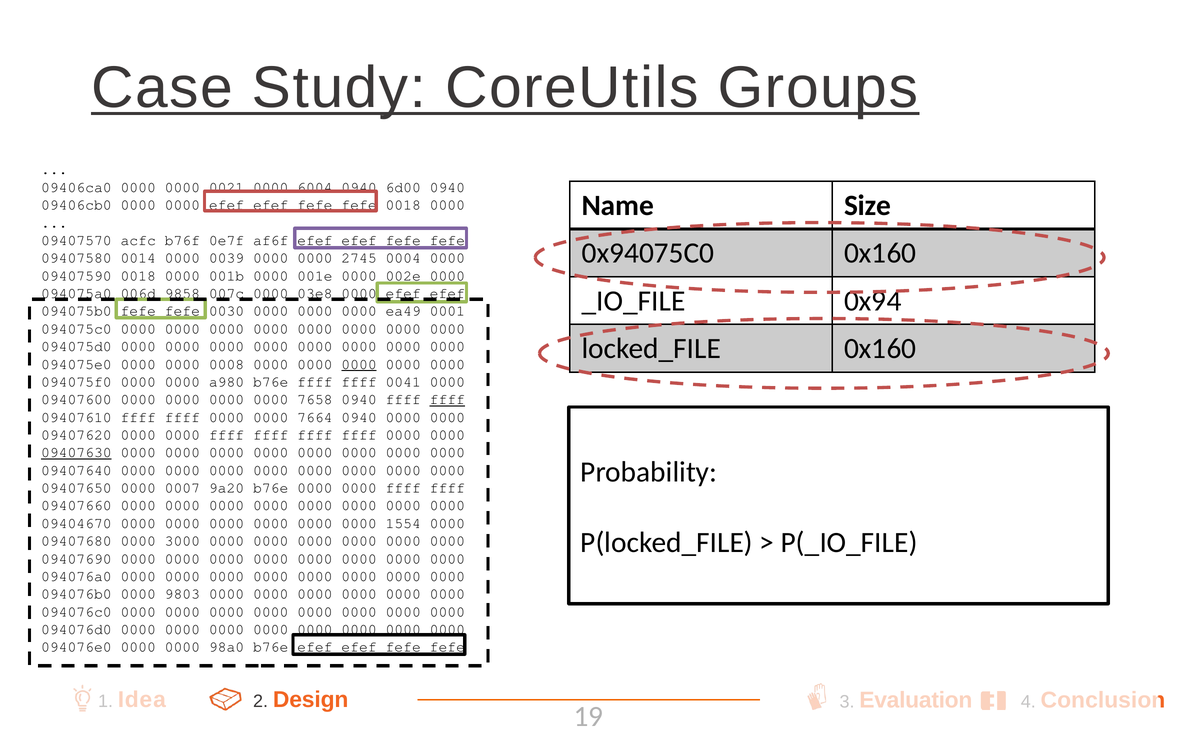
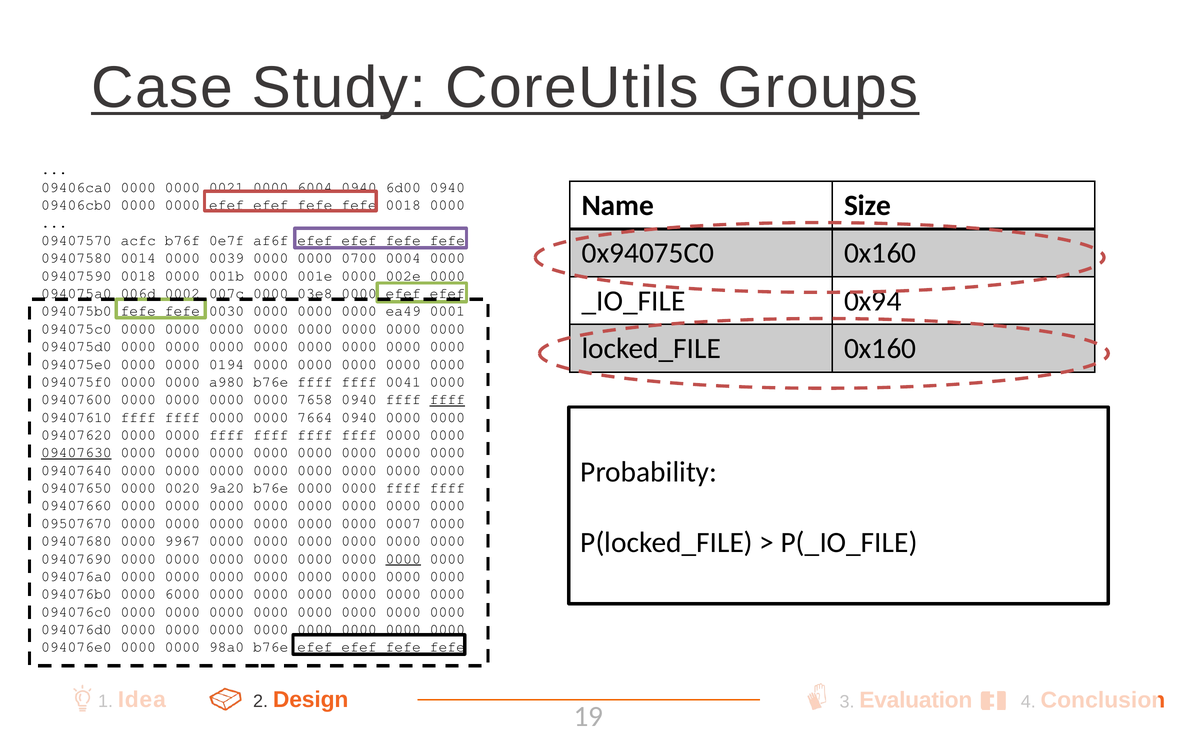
2745: 2745 -> 0700
9858: 9858 -> 0002
0008: 0008 -> 0194
0000 at (359, 364) underline: present -> none
0007: 0007 -> 0020
09404670: 09404670 -> 09507670
1554: 1554 -> 0007
3000: 3000 -> 9967
0000 at (403, 559) underline: none -> present
9803: 9803 -> 6000
